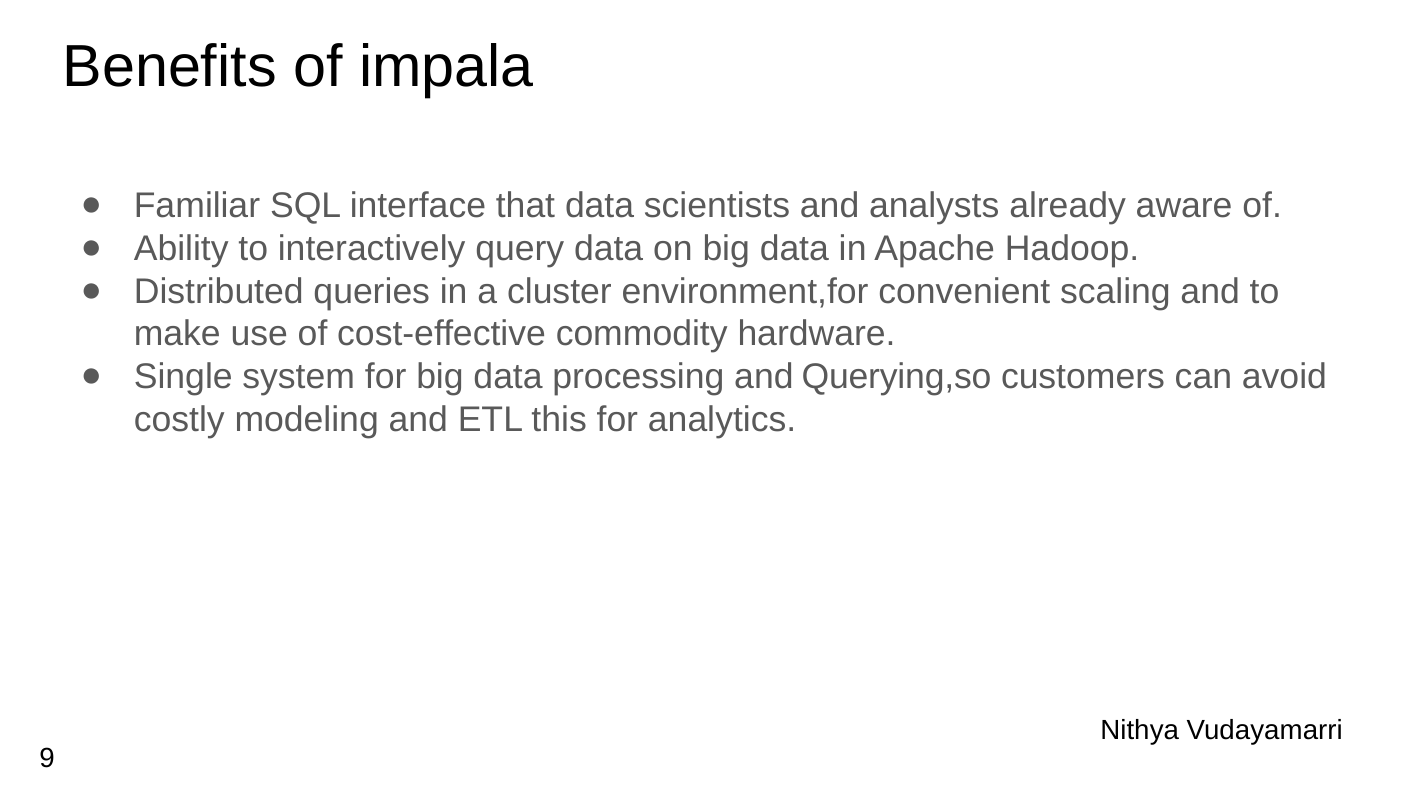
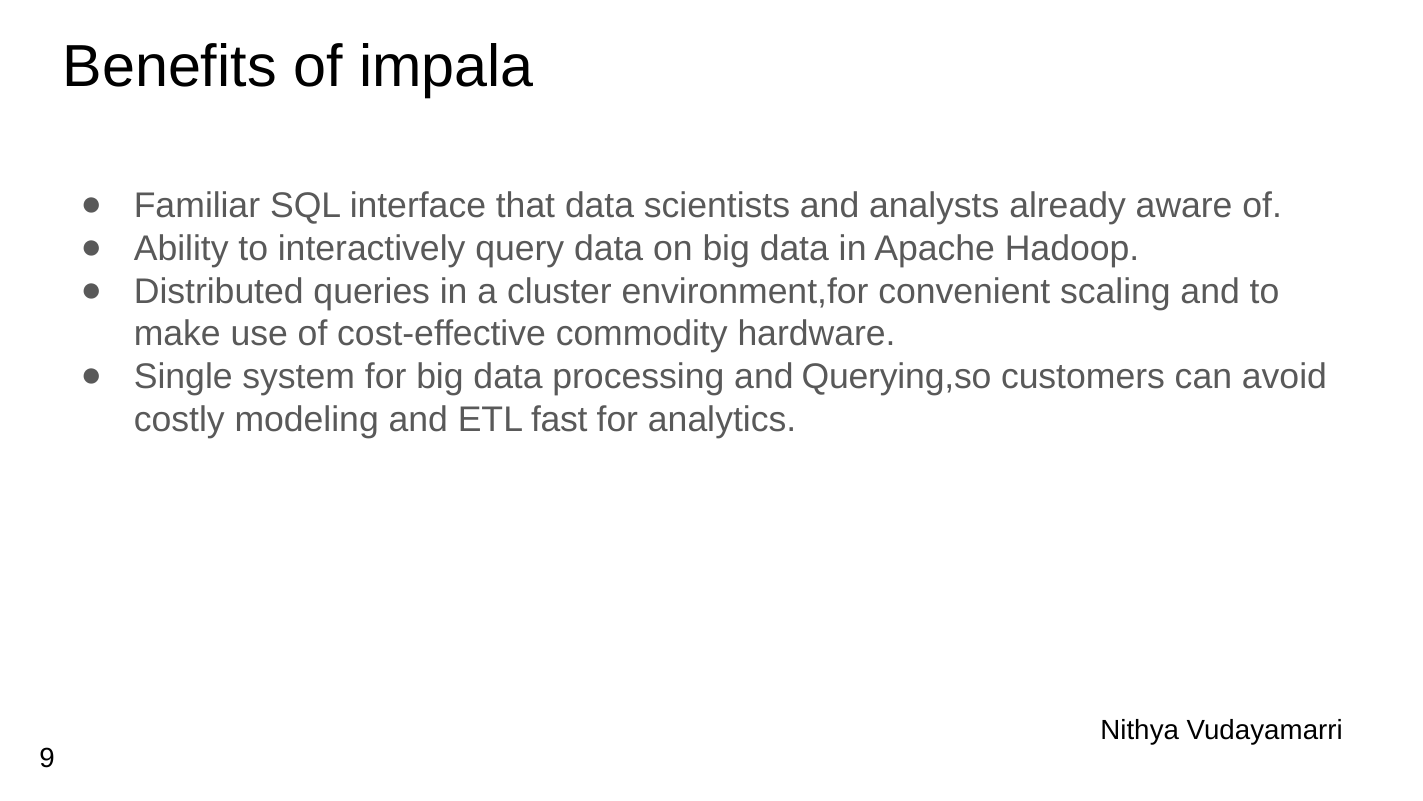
this: this -> fast
